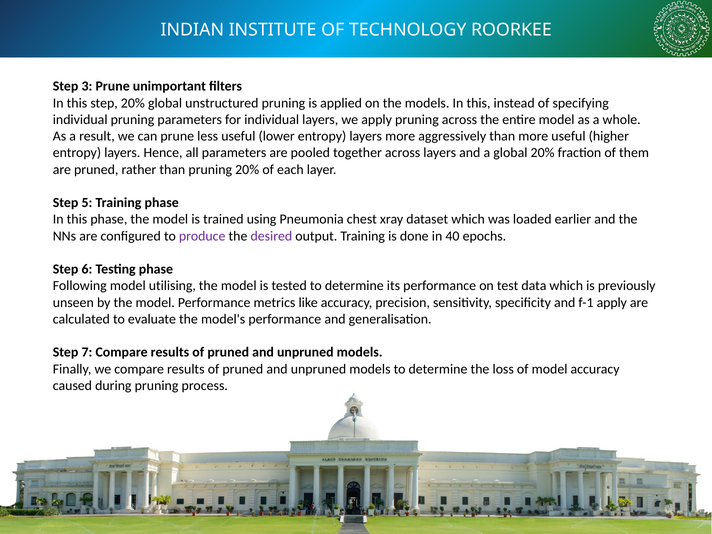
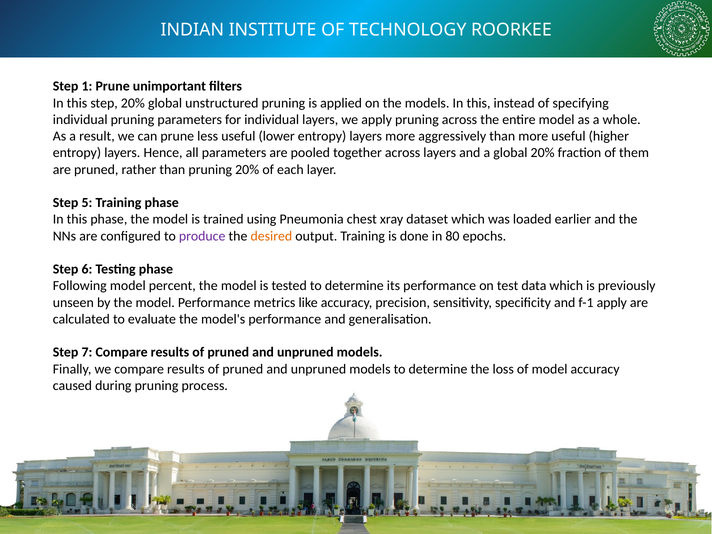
3: 3 -> 1
desired colour: purple -> orange
40: 40 -> 80
utilising: utilising -> percent
